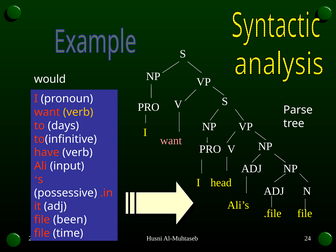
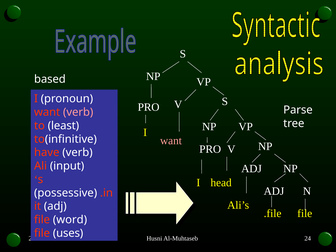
would: would -> based
verb at (78, 112) colour: yellow -> pink
days: days -> least
been: been -> word
time: time -> uses
